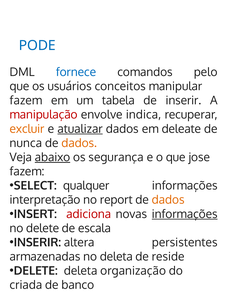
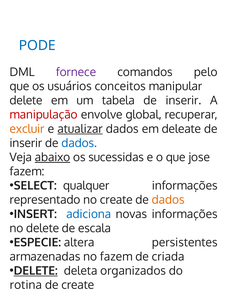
fornece colour: blue -> purple
fazem at (26, 101): fazem -> delete
indica: indica -> global
nunca at (26, 143): nunca -> inserir
dados at (79, 143) colour: orange -> blue
segurança: segurança -> sucessidas
interpretação: interpretação -> representado
no report: report -> create
adiciona colour: red -> blue
informações at (185, 214) underline: present -> none
INSERIR at (37, 242): INSERIR -> ESPECIE
no deleta: deleta -> fazem
reside: reside -> criada
DELETE at (36, 271) underline: none -> present
organização: organização -> organizados
criada: criada -> rotina
de banco: banco -> create
